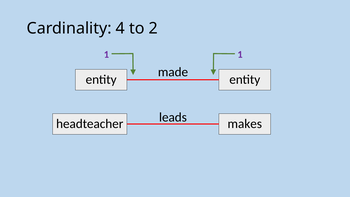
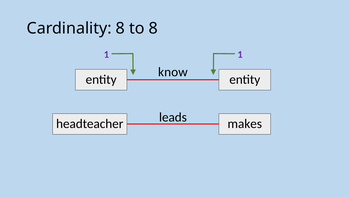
Cardinality 4: 4 -> 8
to 2: 2 -> 8
made: made -> know
